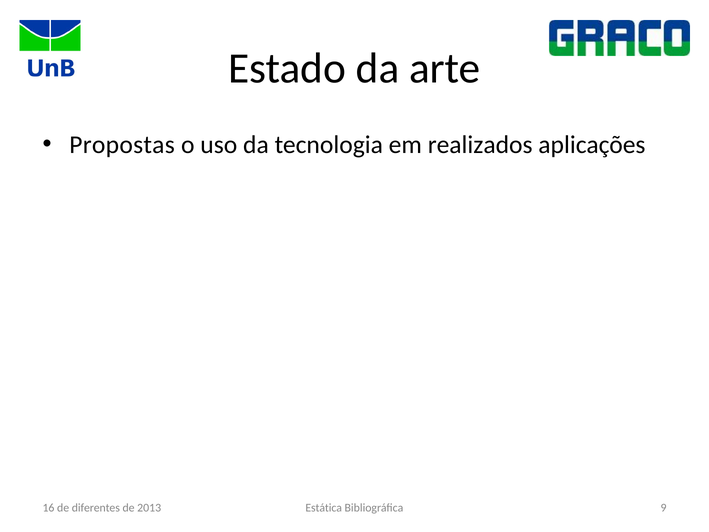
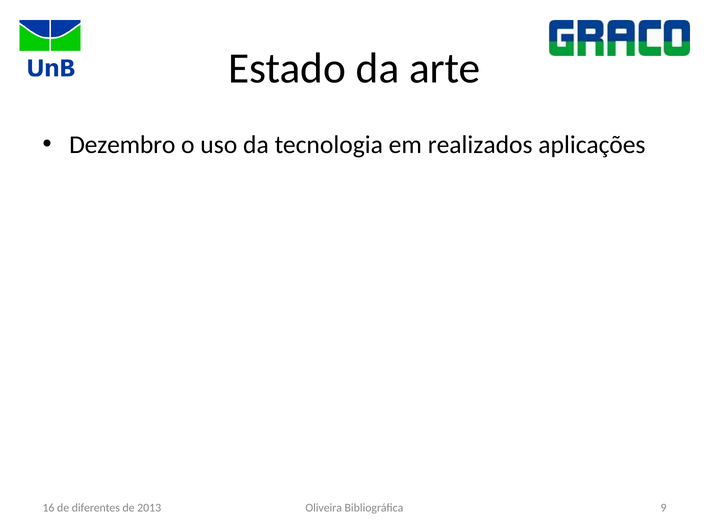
Propostas: Propostas -> Dezembro
Estática: Estática -> Oliveira
